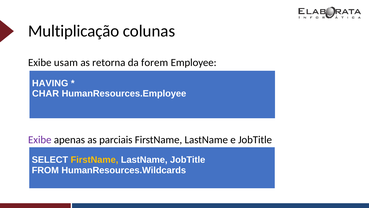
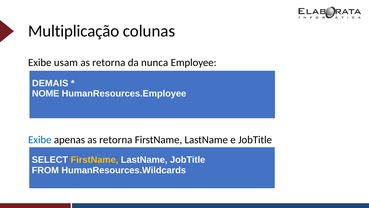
forem: forem -> nunca
HAVING: HAVING -> DEMAIS
CHAR: CHAR -> NOME
Exibe at (40, 140) colour: purple -> blue
apenas as parciais: parciais -> retorna
